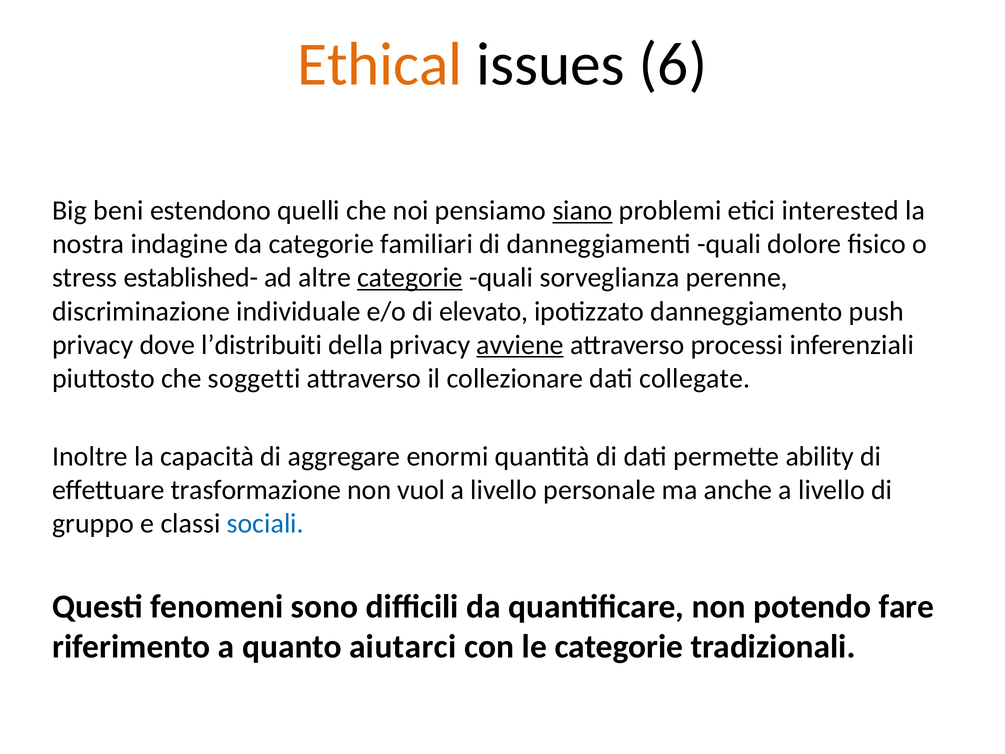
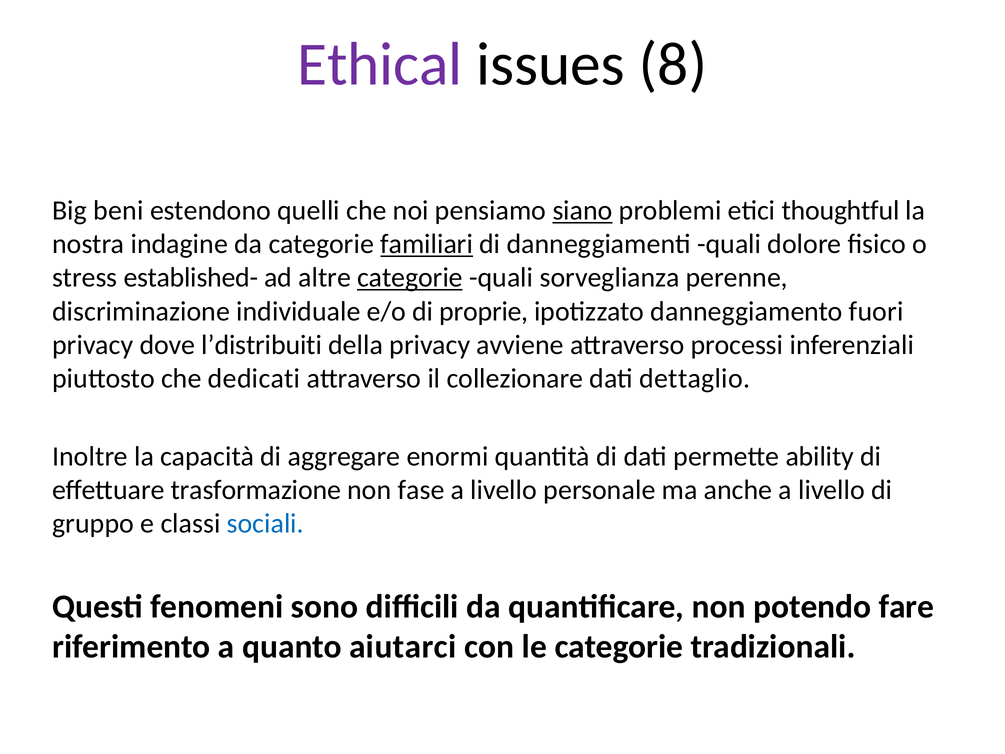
Ethical colour: orange -> purple
6: 6 -> 8
interested: interested -> thoughtful
familiari underline: none -> present
elevato: elevato -> proprie
push: push -> fuori
avviene underline: present -> none
soggetti: soggetti -> dedicati
collegate: collegate -> dettaglio
vuol: vuol -> fase
